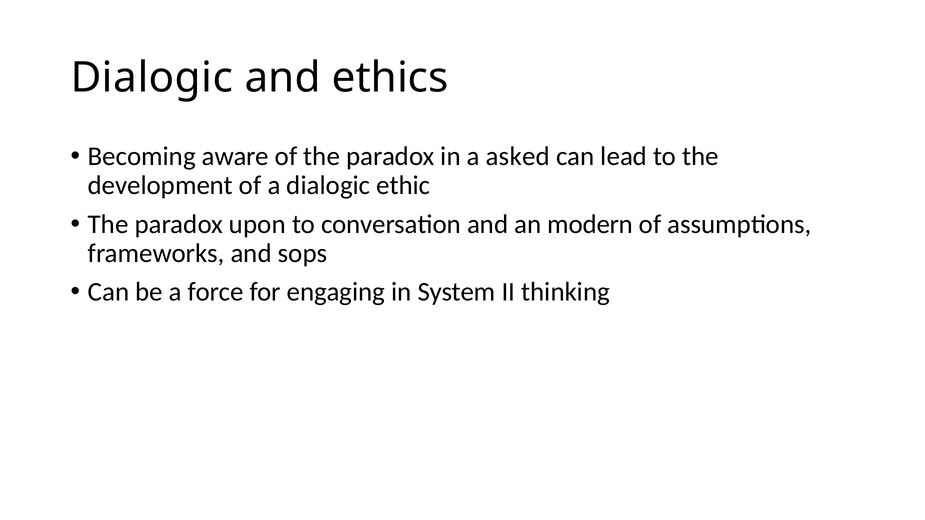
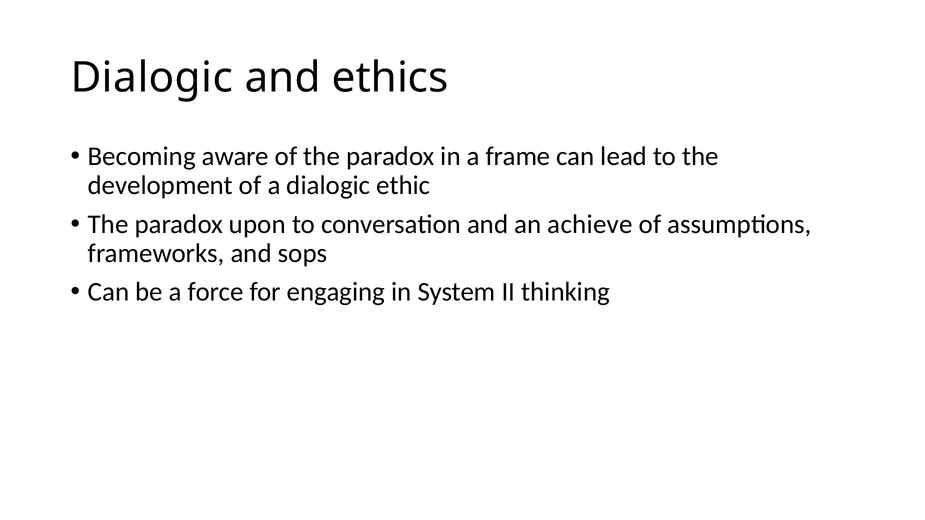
asked: asked -> frame
modern: modern -> achieve
